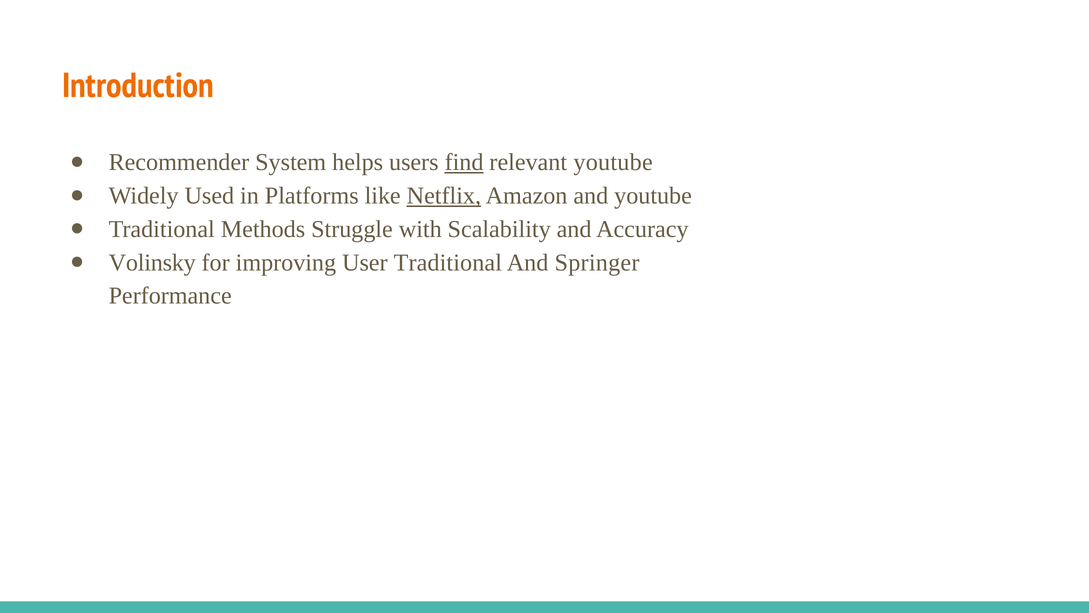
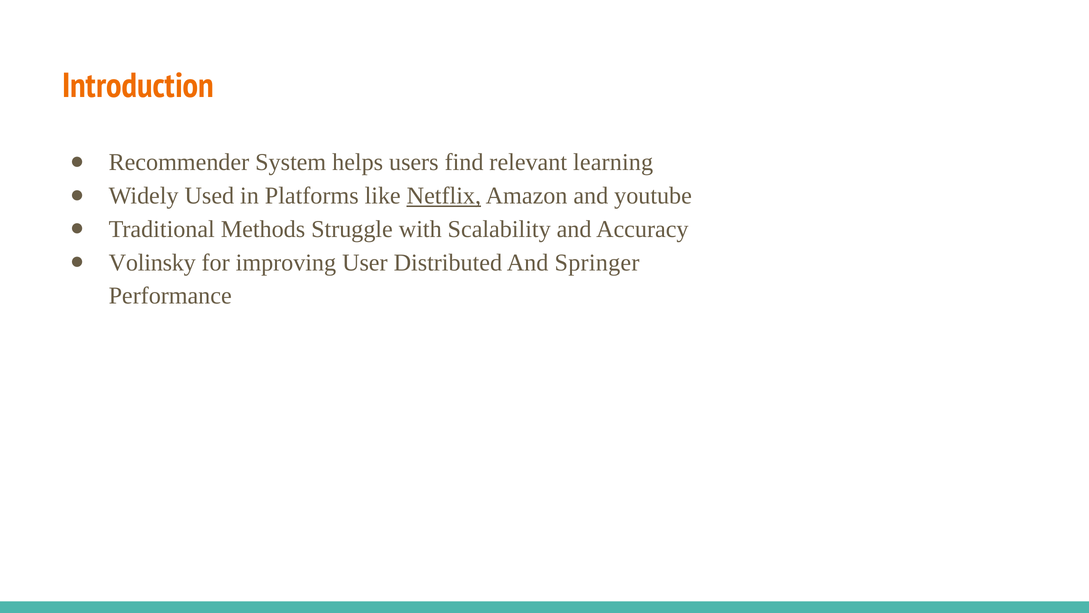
find underline: present -> none
relevant youtube: youtube -> learning
User Traditional: Traditional -> Distributed
